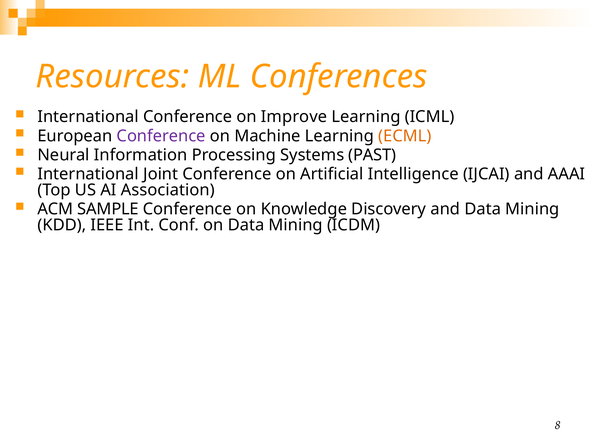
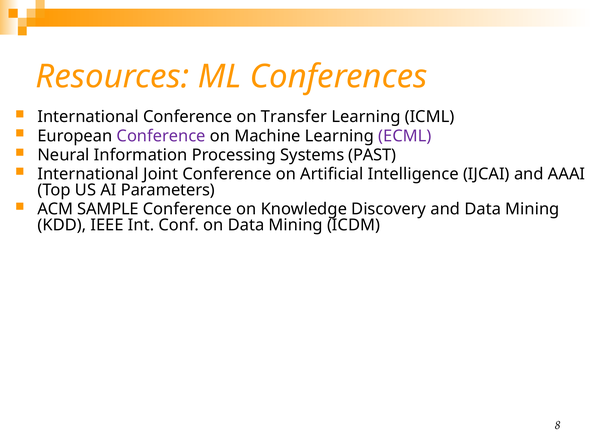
Improve: Improve -> Transfer
ECML colour: orange -> purple
Association: Association -> Parameters
